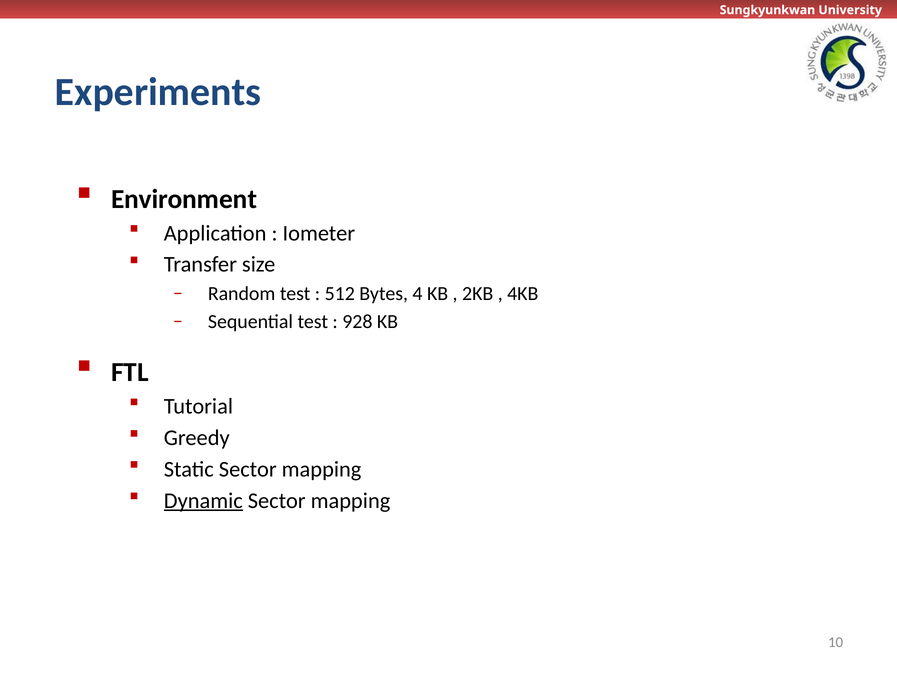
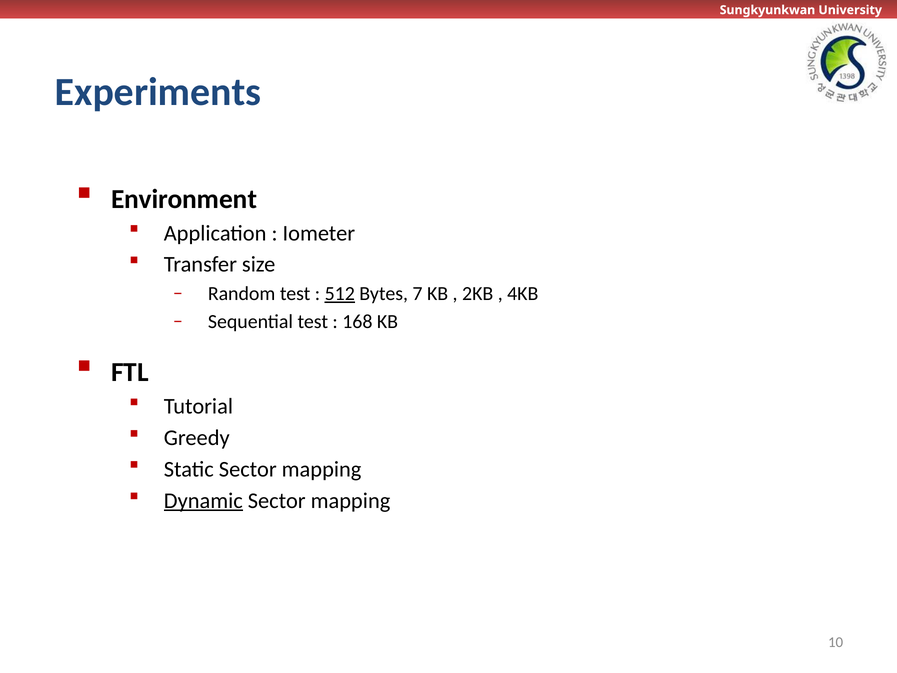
512 underline: none -> present
4: 4 -> 7
928: 928 -> 168
